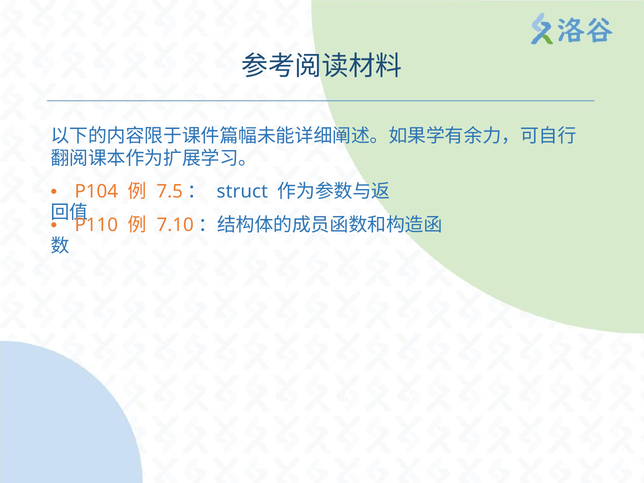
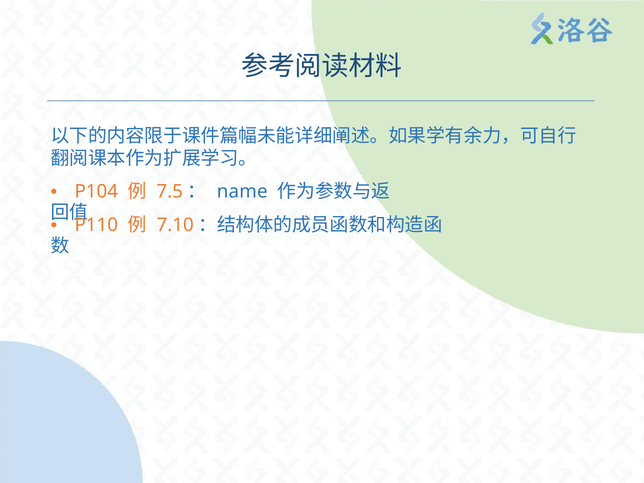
struct: struct -> name
